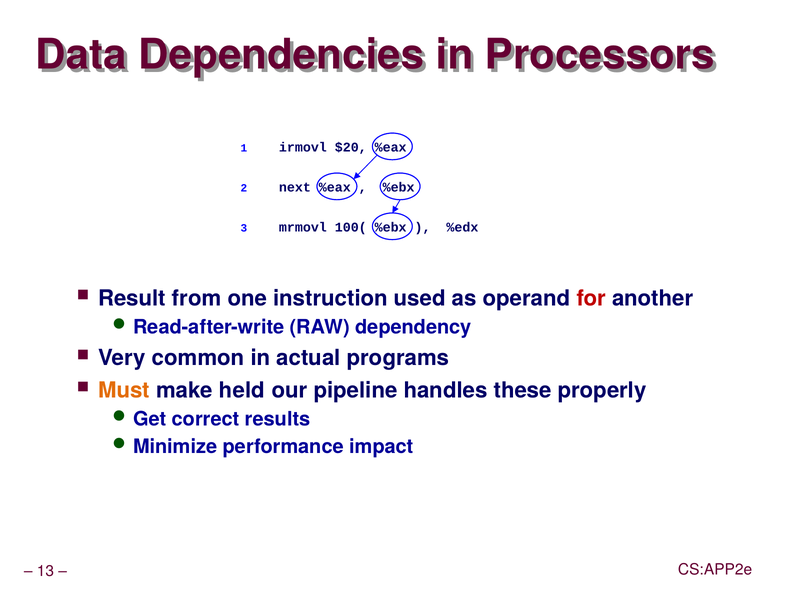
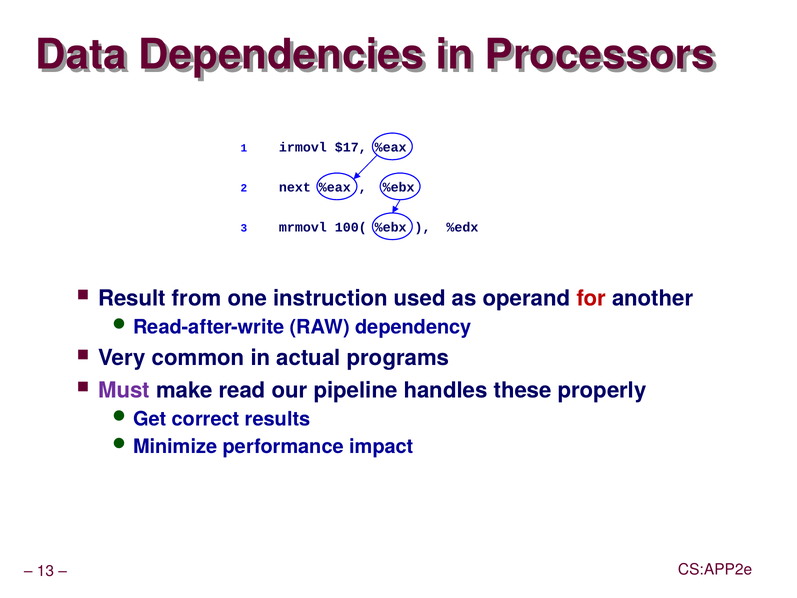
$20: $20 -> $17
Must colour: orange -> purple
held: held -> read
